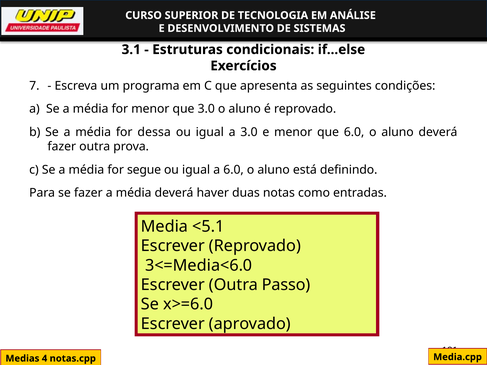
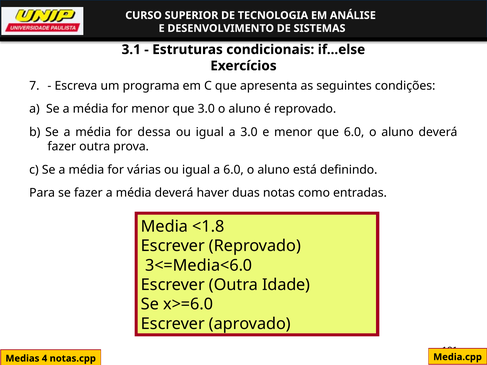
segue: segue -> várias
<5.1: <5.1 -> <1.8
Passo: Passo -> Idade
